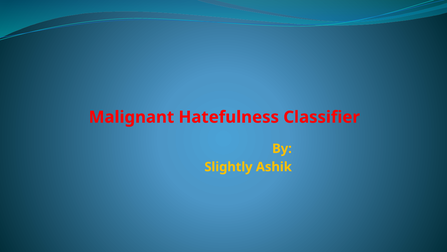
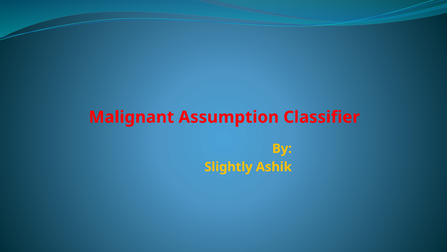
Hatefulness: Hatefulness -> Assumption
